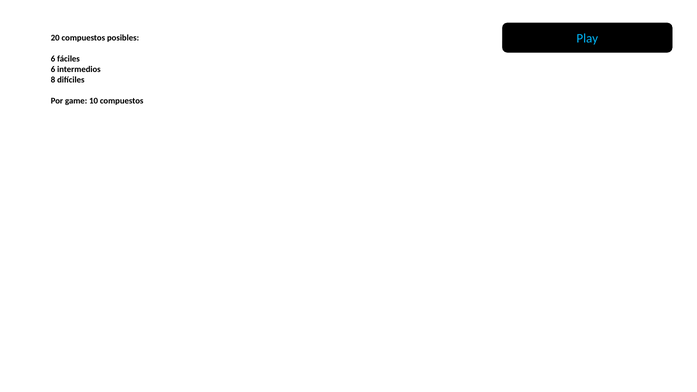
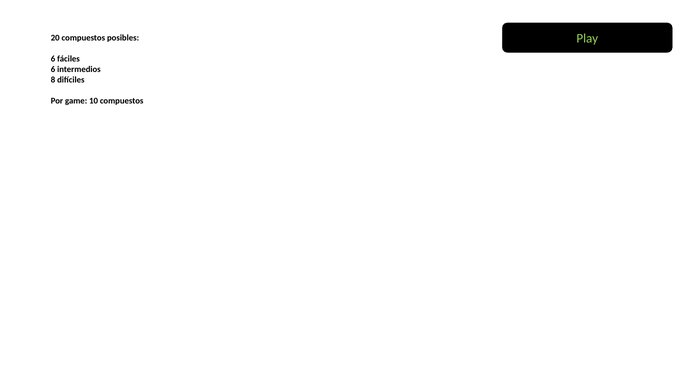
Play colour: light blue -> light green
